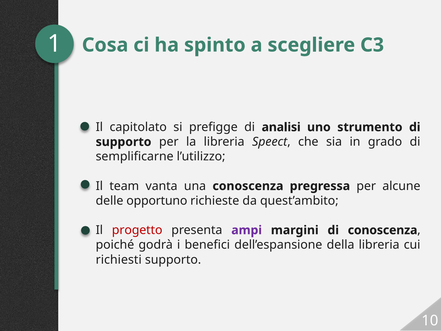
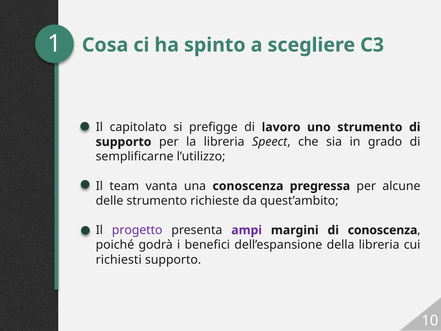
analisi: analisi -> lavoro
delle opportuno: opportuno -> strumento
progetto colour: red -> purple
